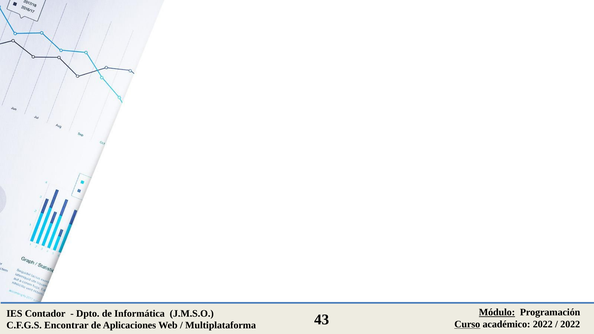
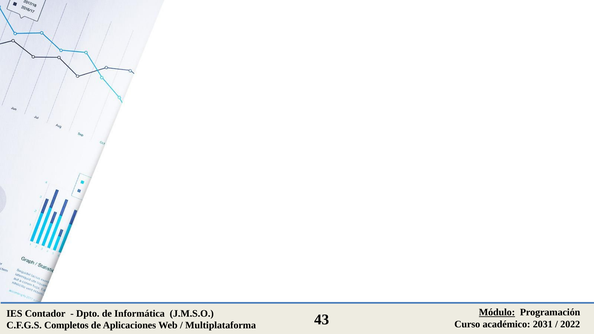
Curso underline: present -> none
académico 2022: 2022 -> 2031
Encontrar: Encontrar -> Completos
